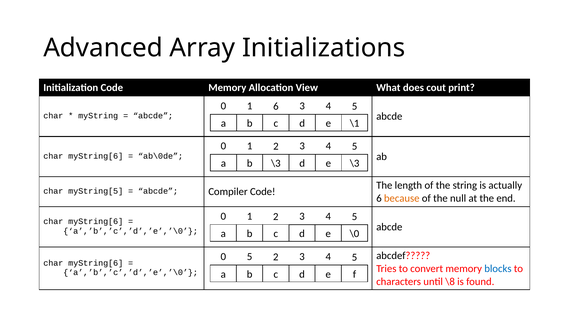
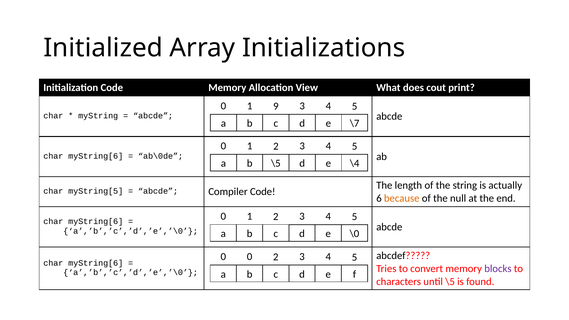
Advanced: Advanced -> Initialized
1 6: 6 -> 9
\1: \1 -> \7
b \3: \3 -> \5
e \3: \3 -> \4
0 5: 5 -> 0
blocks colour: blue -> purple
until \8: \8 -> \5
